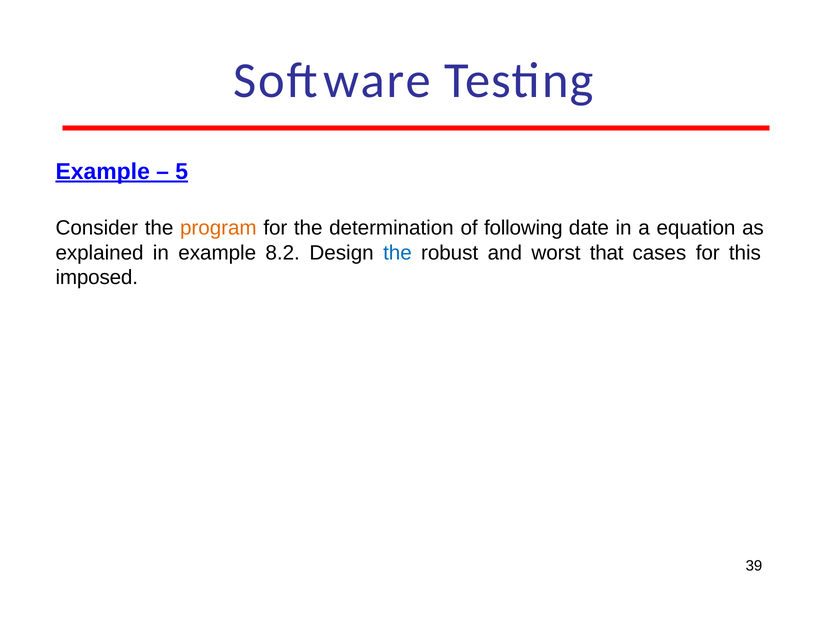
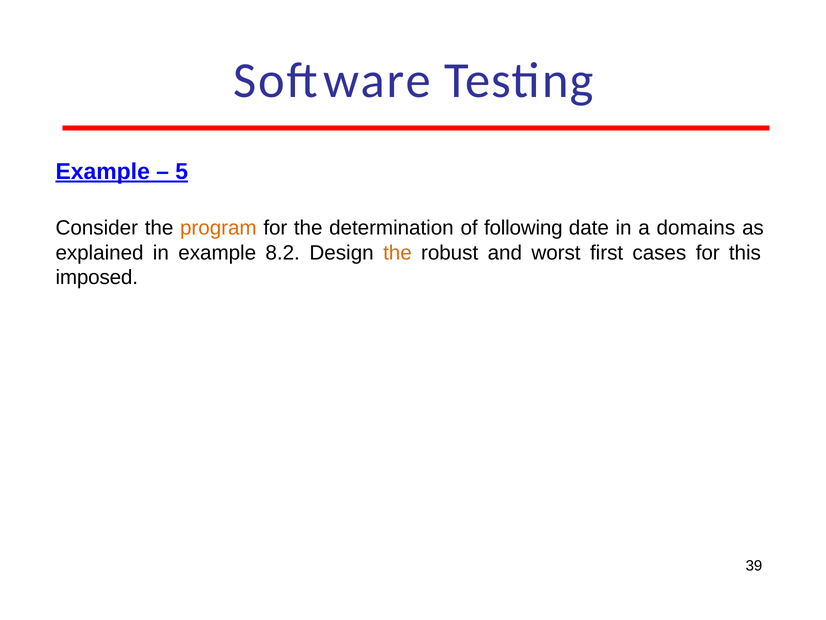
equation: equation -> domains
the at (397, 253) colour: blue -> orange
that: that -> first
